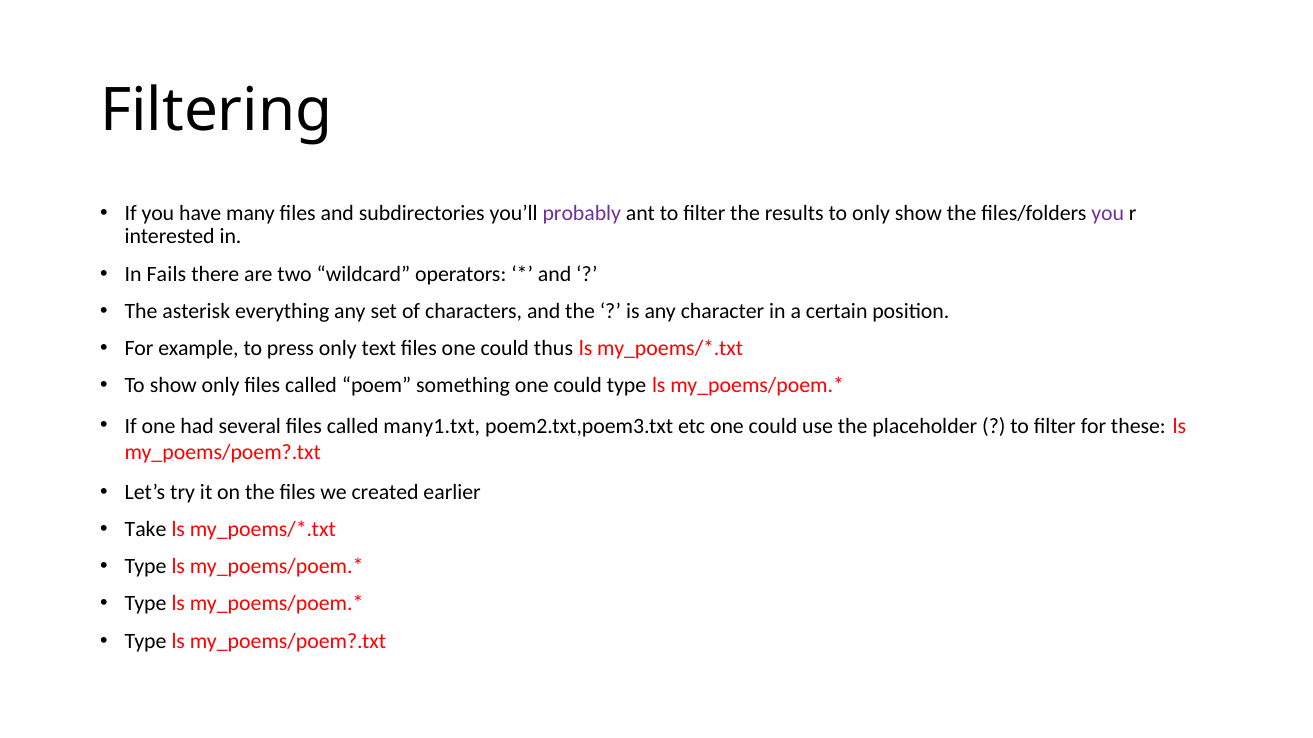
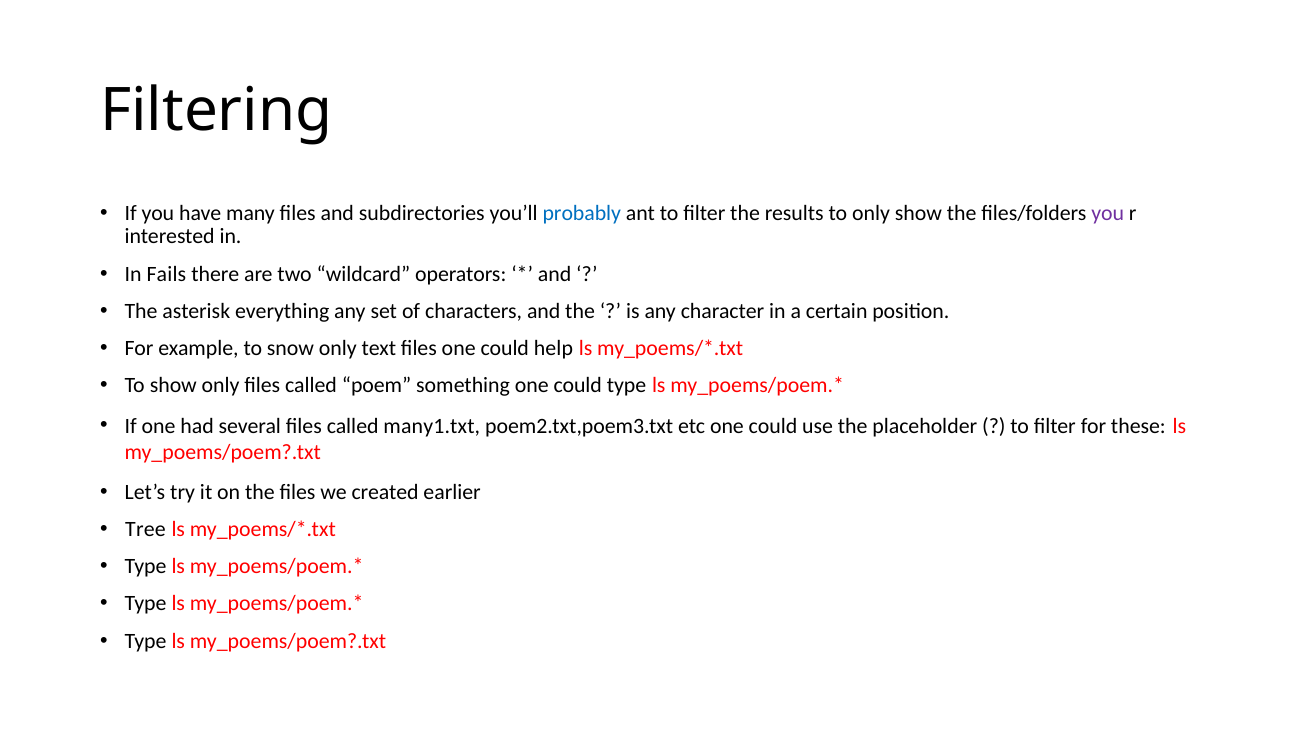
probably colour: purple -> blue
press: press -> snow
thus: thus -> help
Take: Take -> Tree
